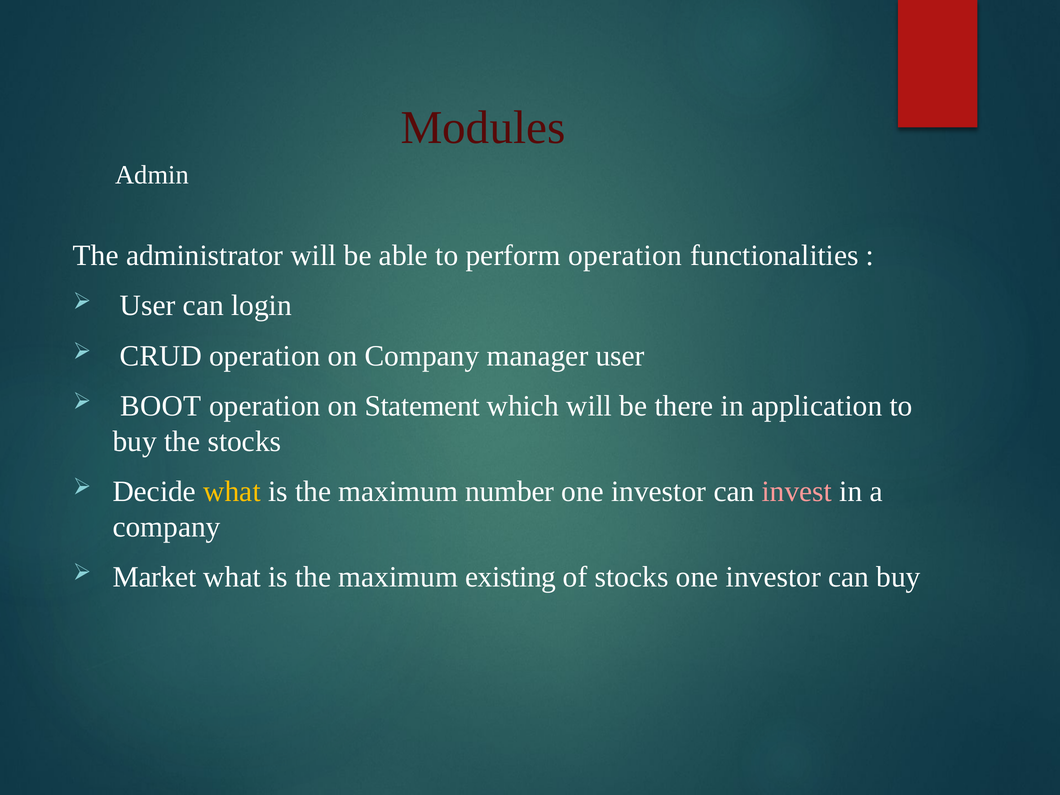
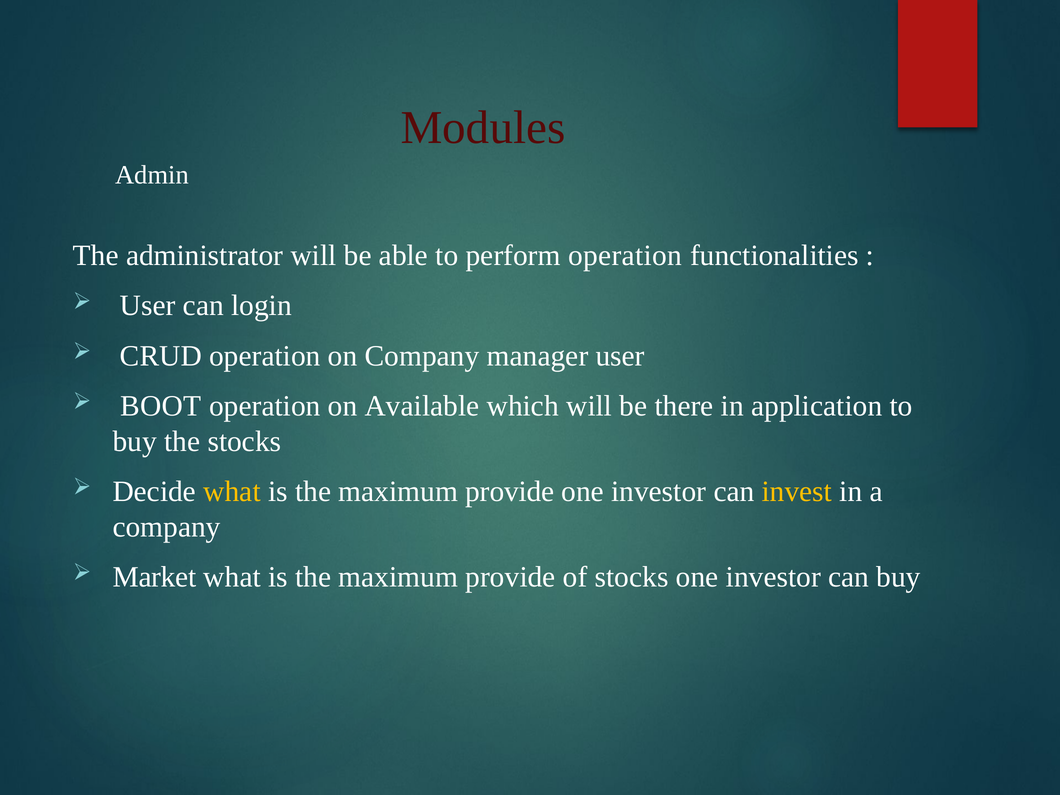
Statement: Statement -> Available
number at (510, 491): number -> provide
invest colour: pink -> yellow
existing at (511, 577): existing -> provide
